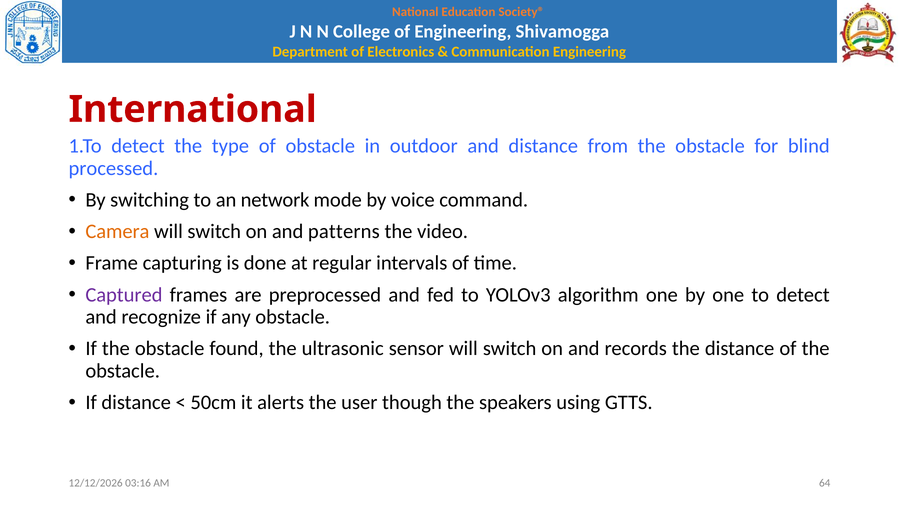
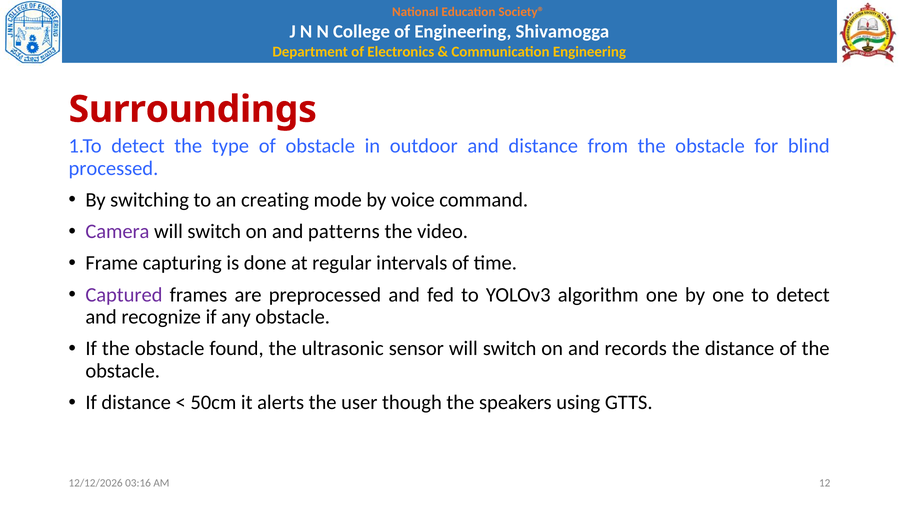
International: International -> Surroundings
network: network -> creating
Camera colour: orange -> purple
64: 64 -> 12
